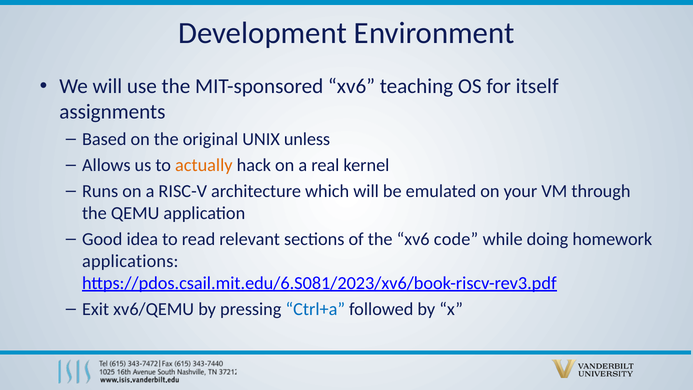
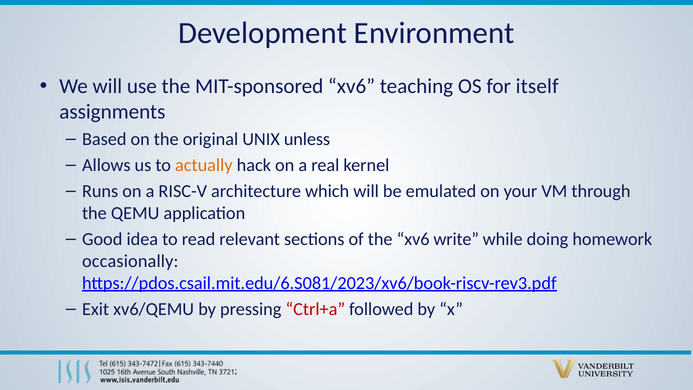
code: code -> write
applications: applications -> occasionally
Ctrl+a colour: blue -> red
